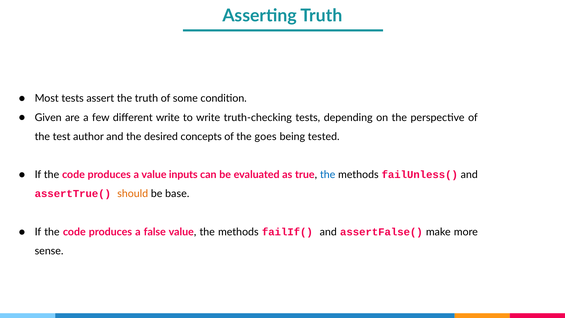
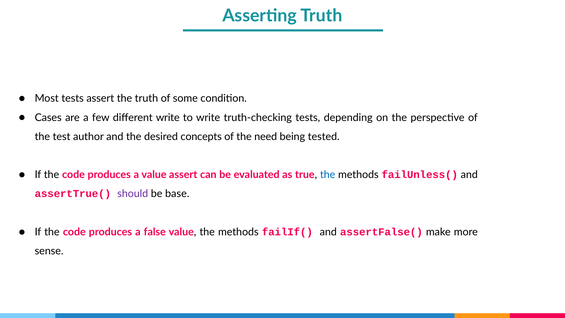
Given: Given -> Cases
goes: goes -> need
value inputs: inputs -> assert
should colour: orange -> purple
